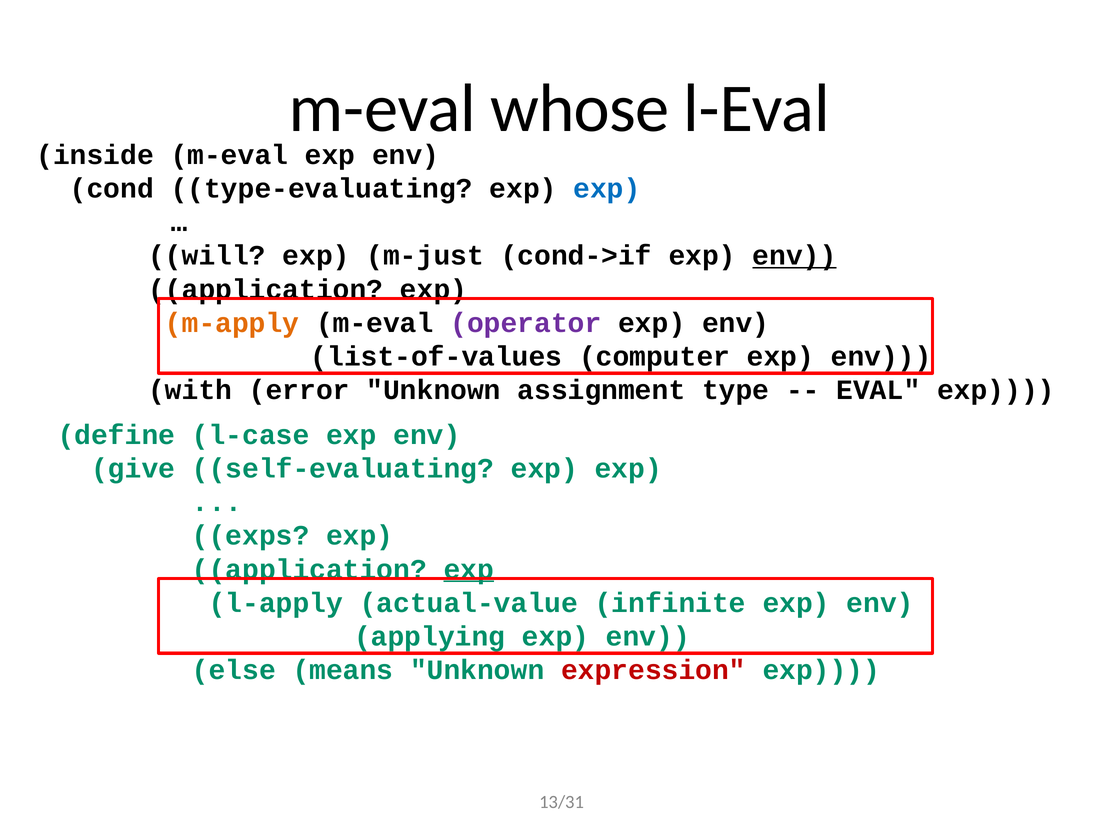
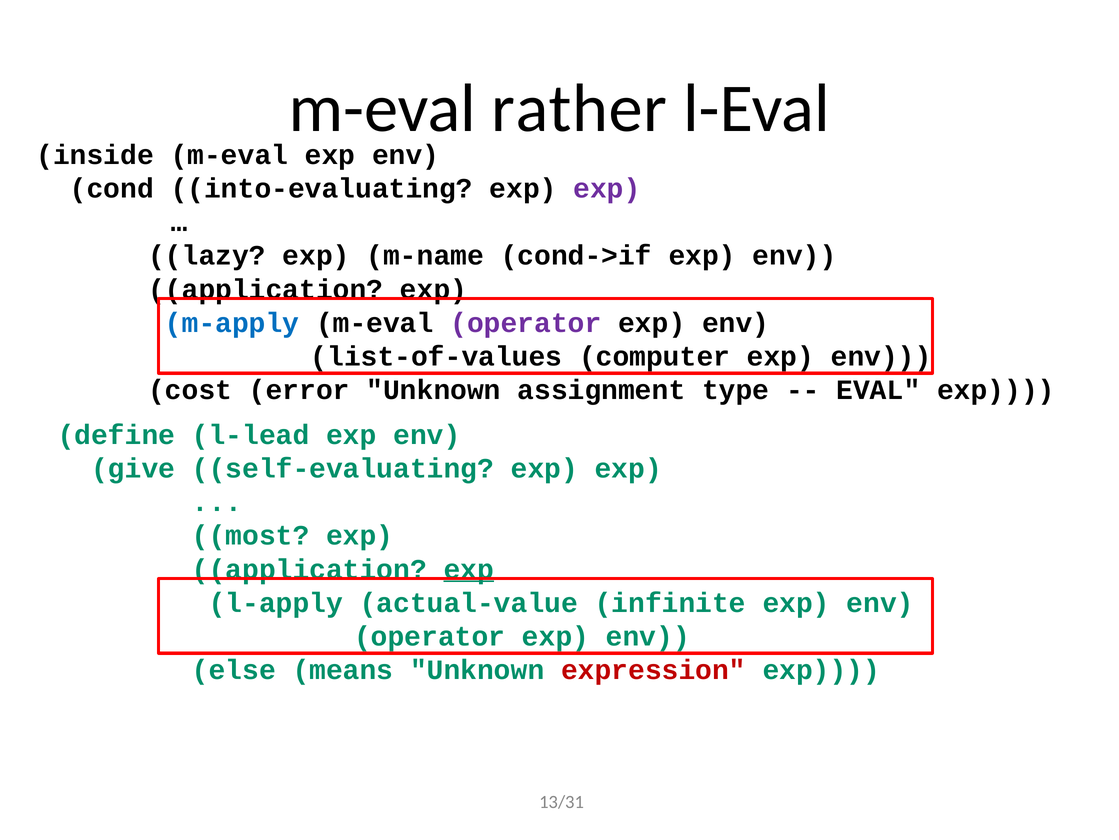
whose: whose -> rather
type-evaluating: type-evaluating -> into-evaluating
exp at (607, 188) colour: blue -> purple
will: will -> lazy
m-just: m-just -> m-name
env at (794, 255) underline: present -> none
m-apply colour: orange -> blue
with: with -> cost
l-case: l-case -> l-lead
exps: exps -> most
applying at (430, 636): applying -> operator
